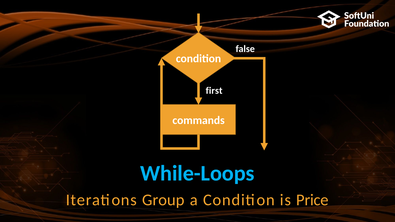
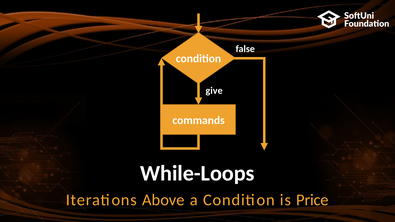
first: first -> give
While-Loops colour: light blue -> white
Group: Group -> Above
